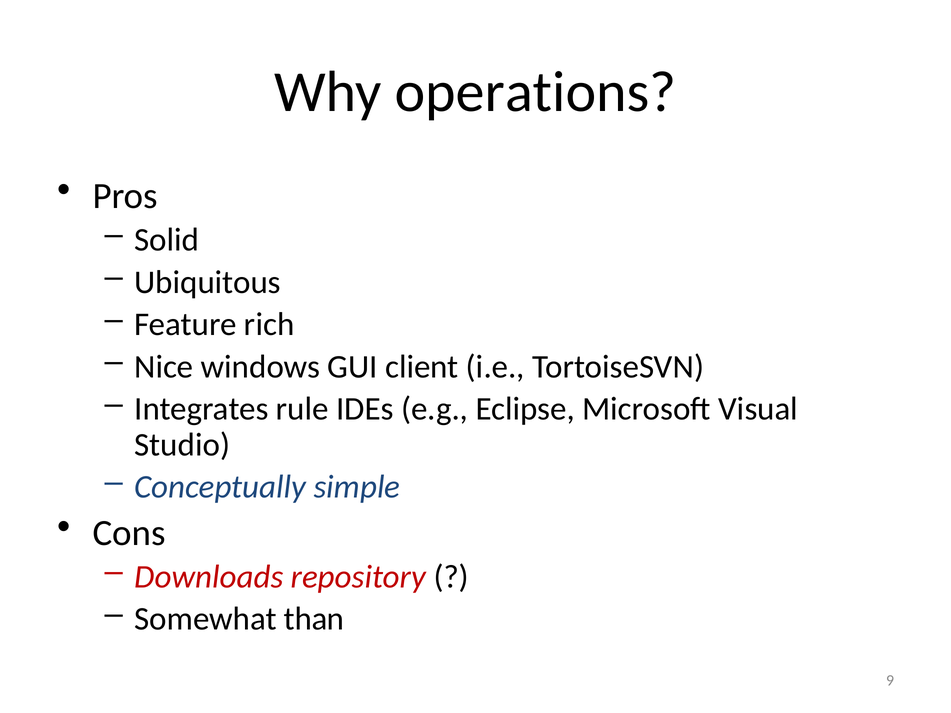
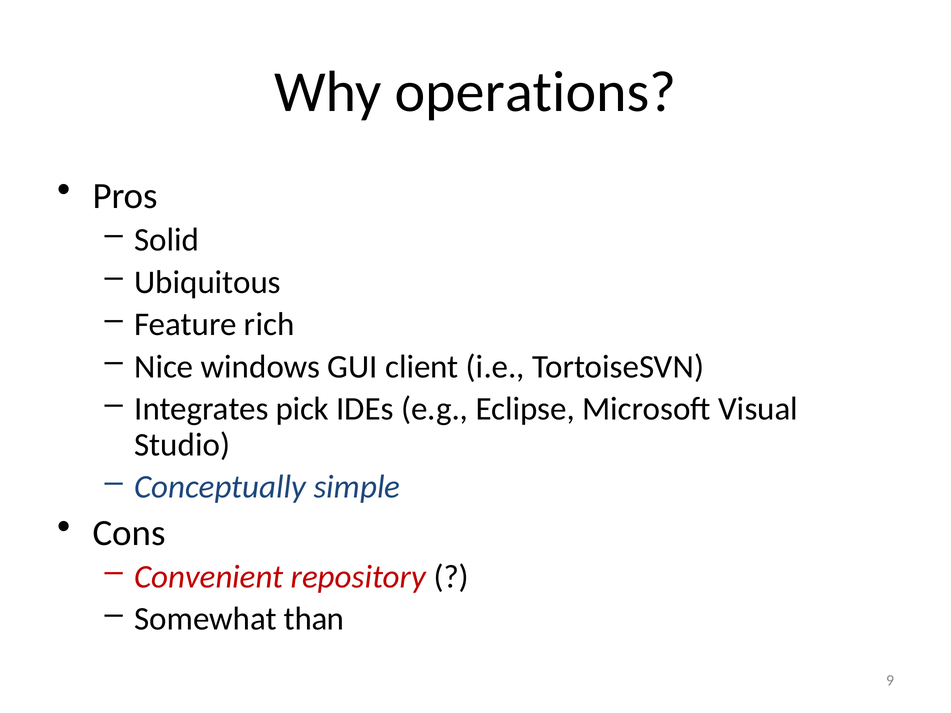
rule: rule -> pick
Downloads: Downloads -> Convenient
